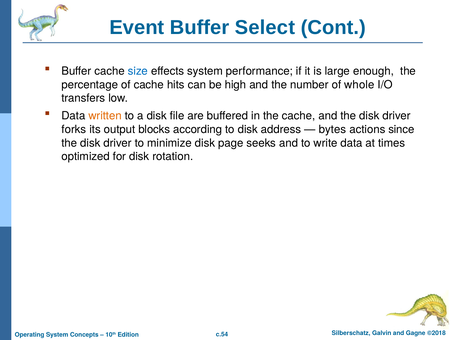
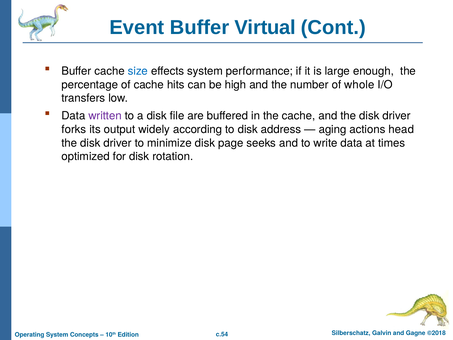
Select: Select -> Virtual
written colour: orange -> purple
blocks: blocks -> widely
bytes: bytes -> aging
since: since -> head
